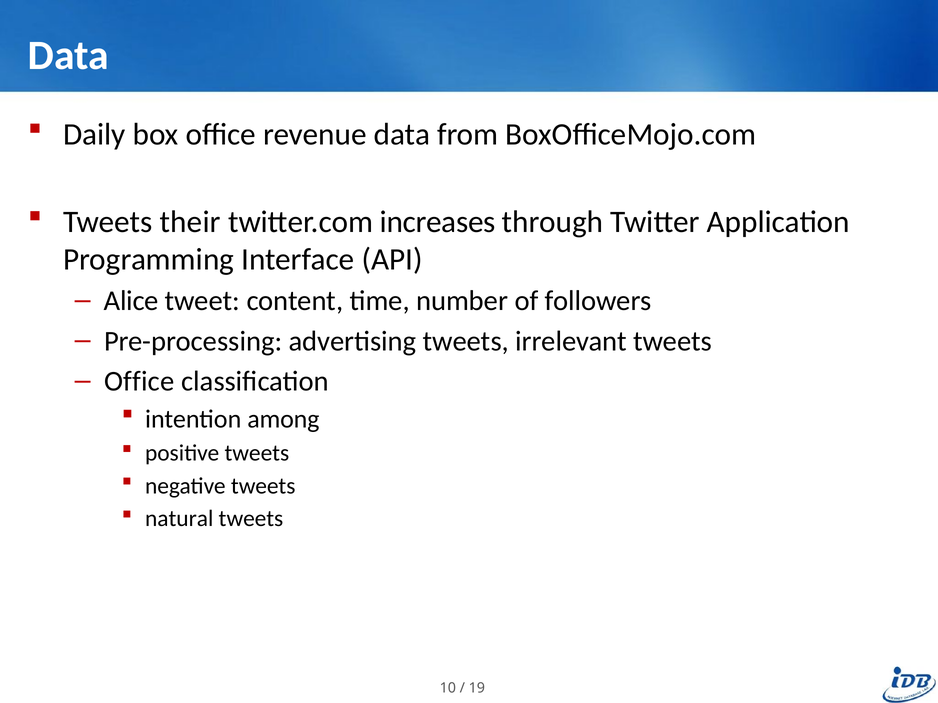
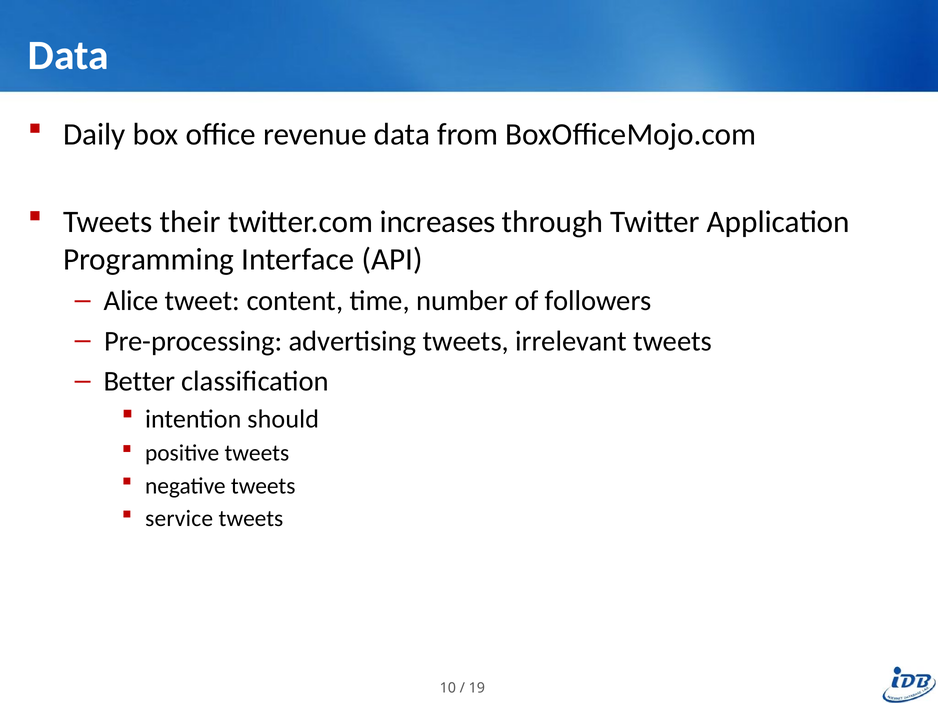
Office at (139, 381): Office -> Better
among: among -> should
natural: natural -> service
